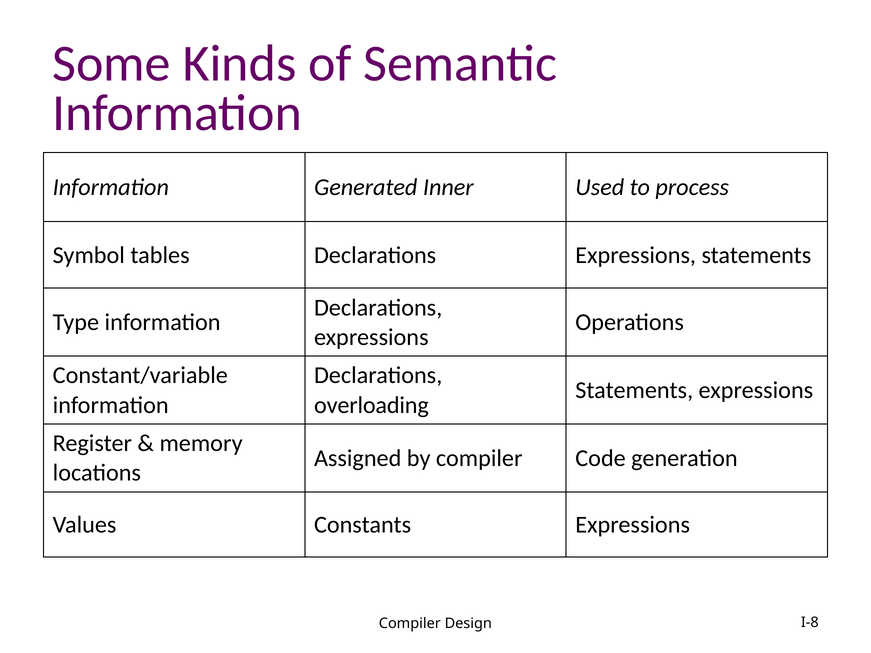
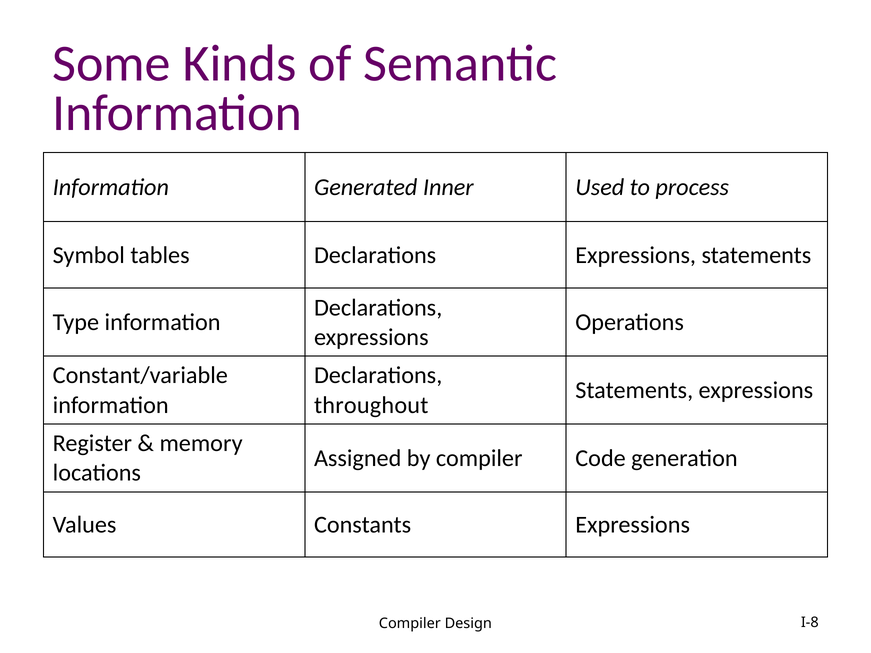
overloading: overloading -> throughout
